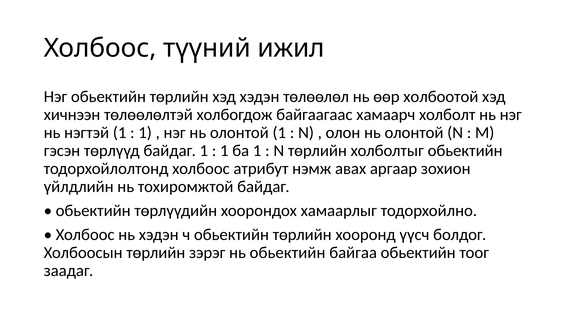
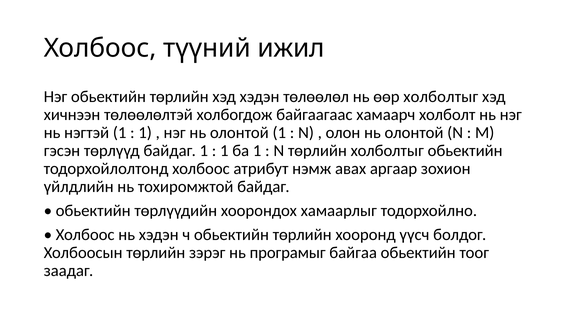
өөр холбоотой: холбоотой -> холболтыг
нь обьектийн: обьектийн -> програмыг
